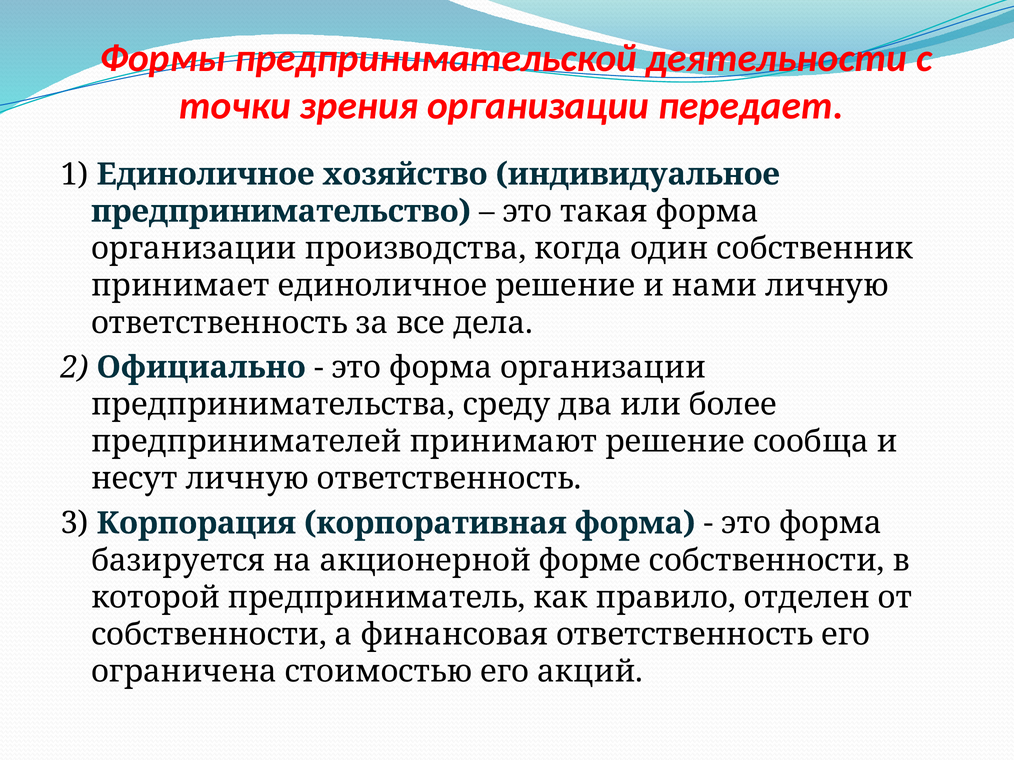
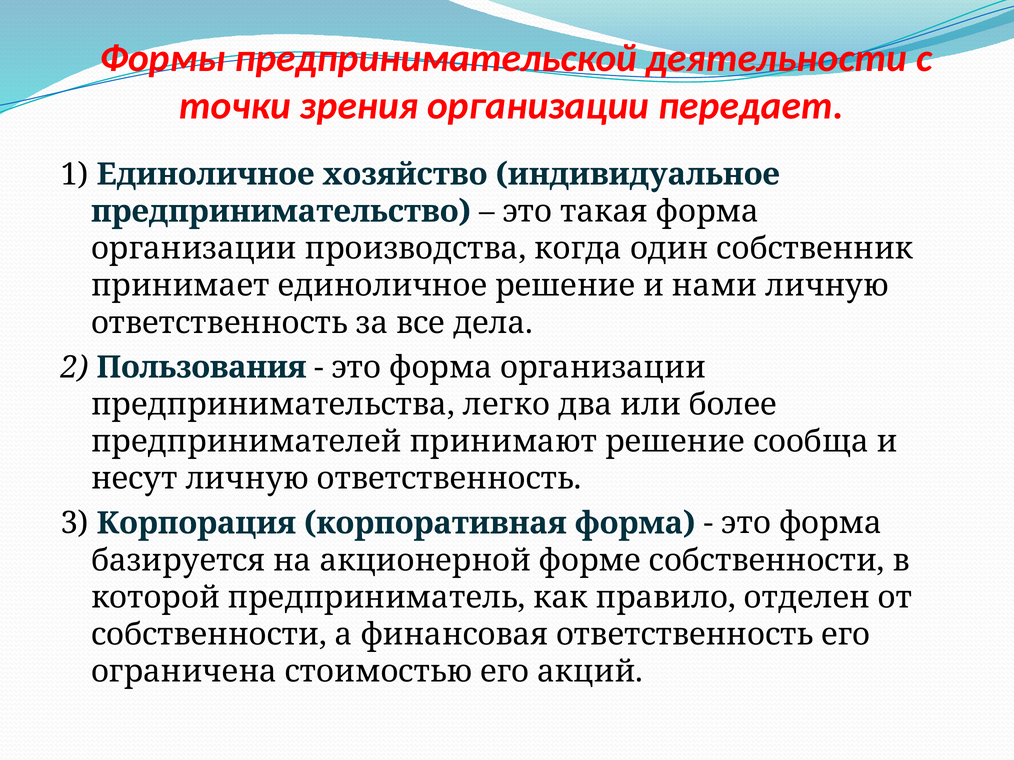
Официально: Официально -> Пользования
среду: среду -> легко
